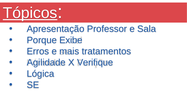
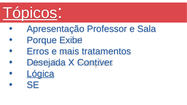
Agilidade: Agilidade -> Desejada
Verifique: Verifique -> Contiver
Lógica underline: none -> present
